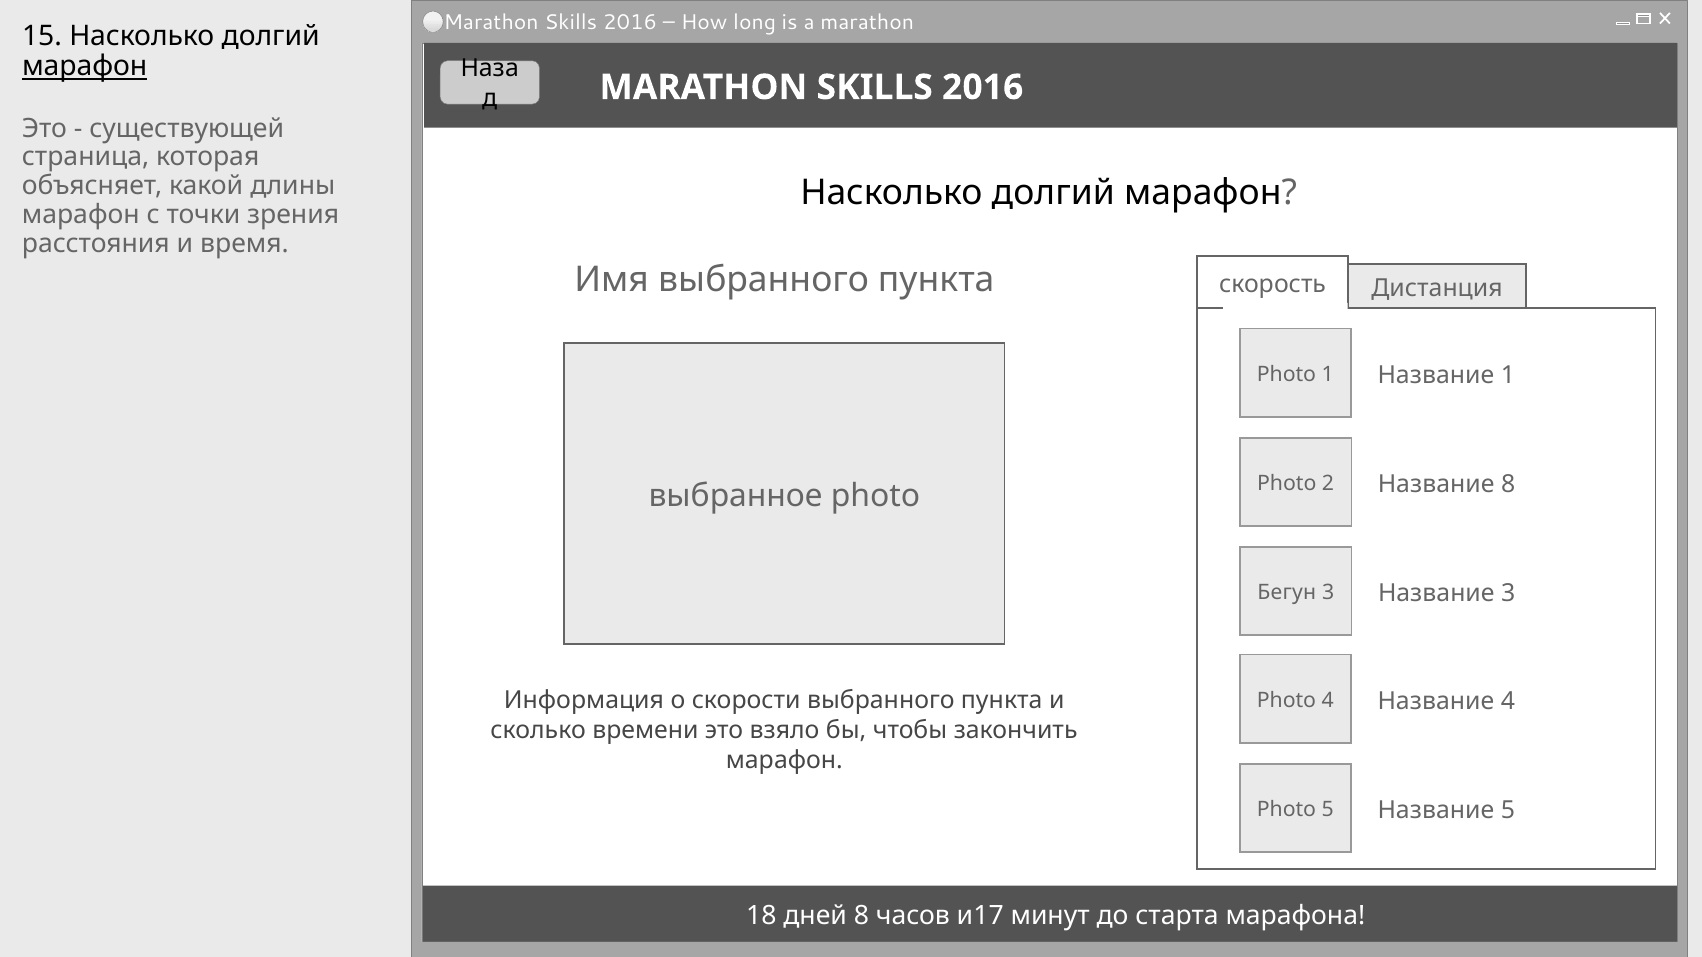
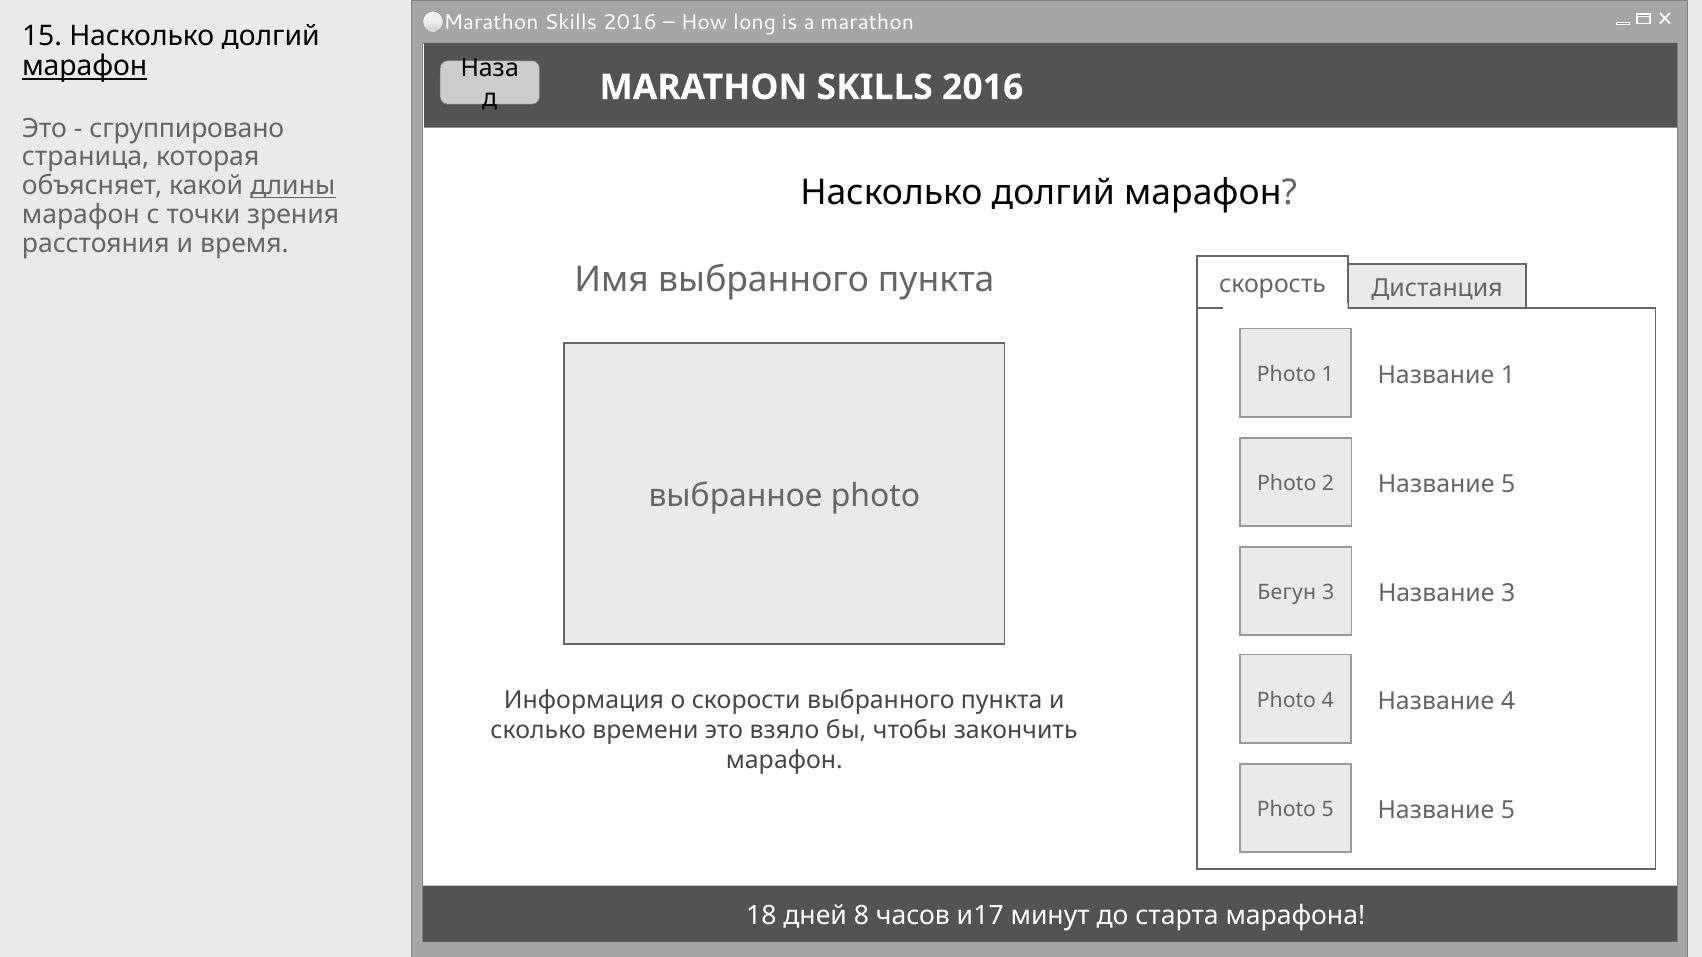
существующей: существующей -> сгруппировано
длины underline: none -> present
8 at (1508, 485): 8 -> 5
